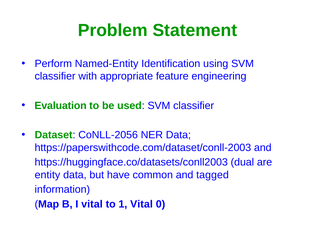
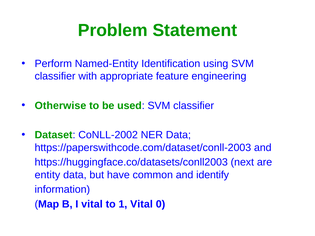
Evaluation: Evaluation -> Otherwise
CoNLL-2056: CoNLL-2056 -> CoNLL-2002
dual: dual -> next
tagged: tagged -> identify
